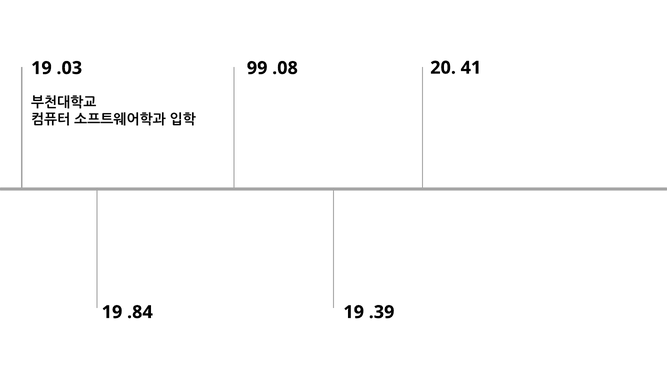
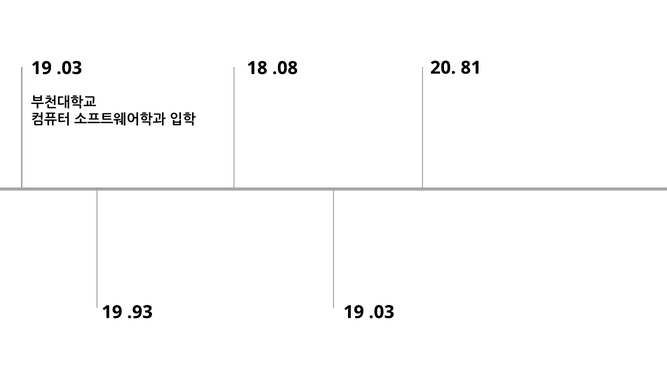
41: 41 -> 81
99: 99 -> 18
.84: .84 -> .93
.39 at (382, 312): .39 -> .03
